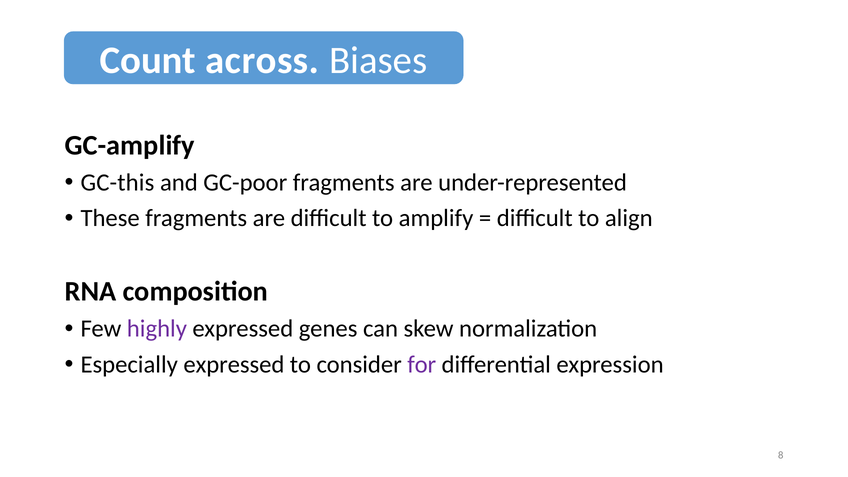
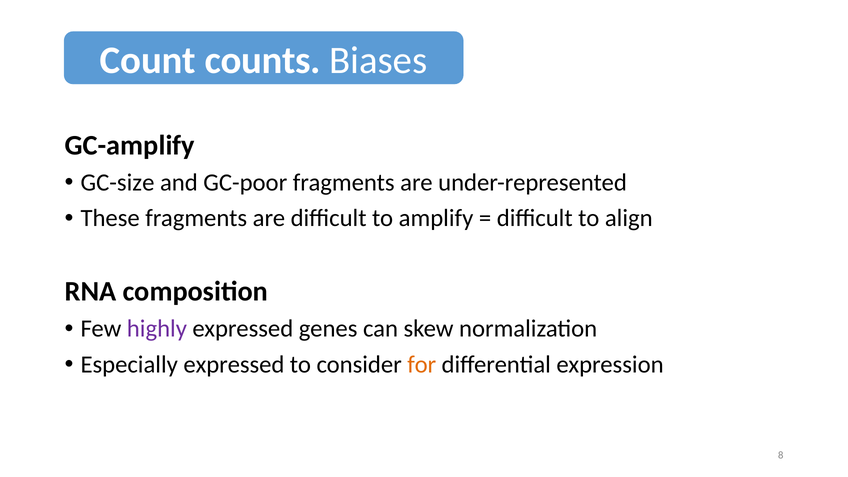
across: across -> counts
GC-this: GC-this -> GC-size
for colour: purple -> orange
